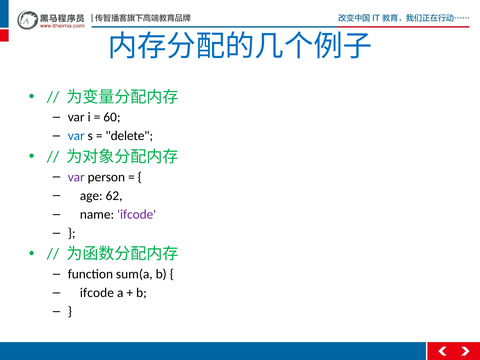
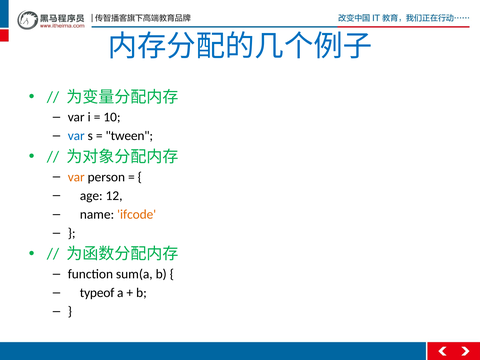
60: 60 -> 10
delete: delete -> tween
var at (76, 177) colour: purple -> orange
62: 62 -> 12
ifcode at (137, 214) colour: purple -> orange
ifcode at (97, 293): ifcode -> typeof
